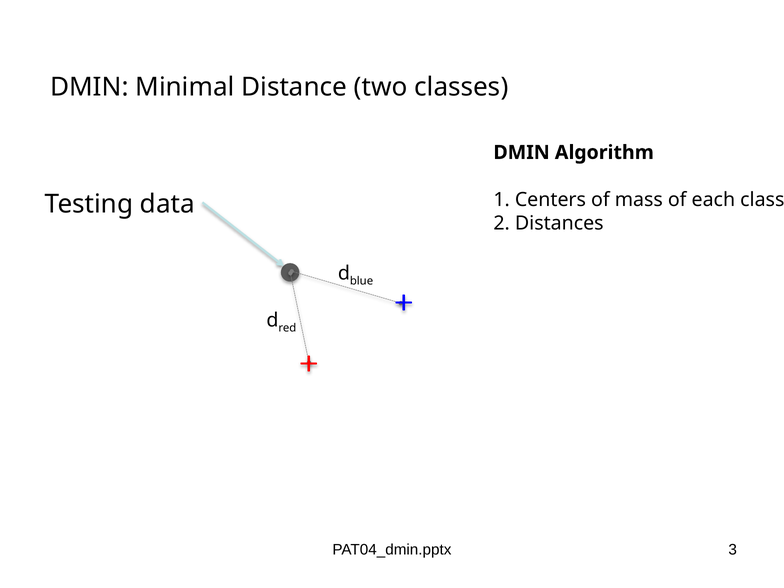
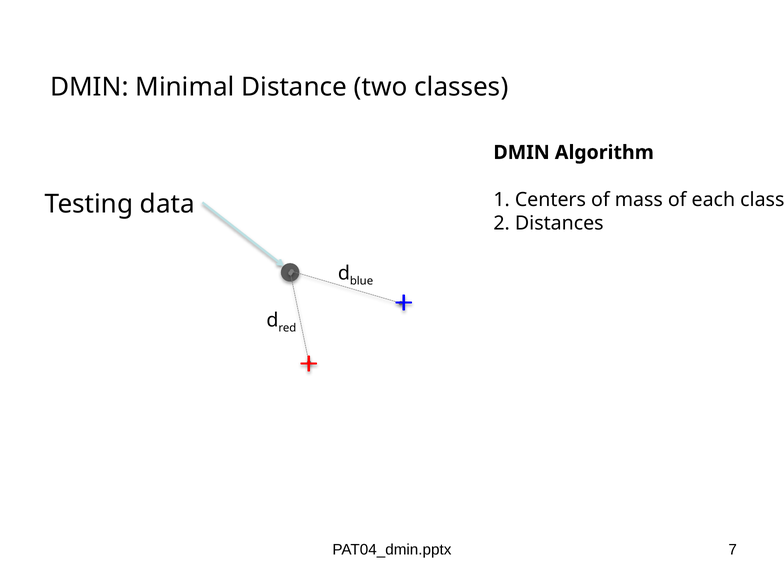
3: 3 -> 7
